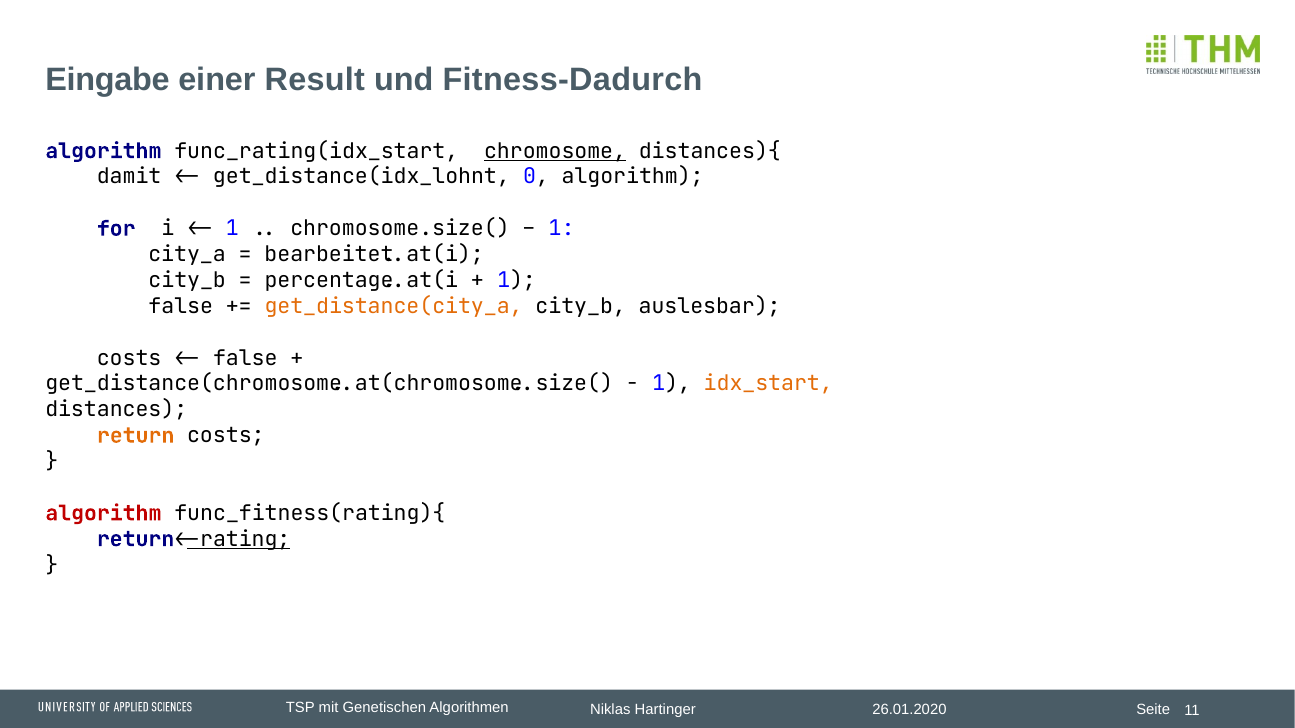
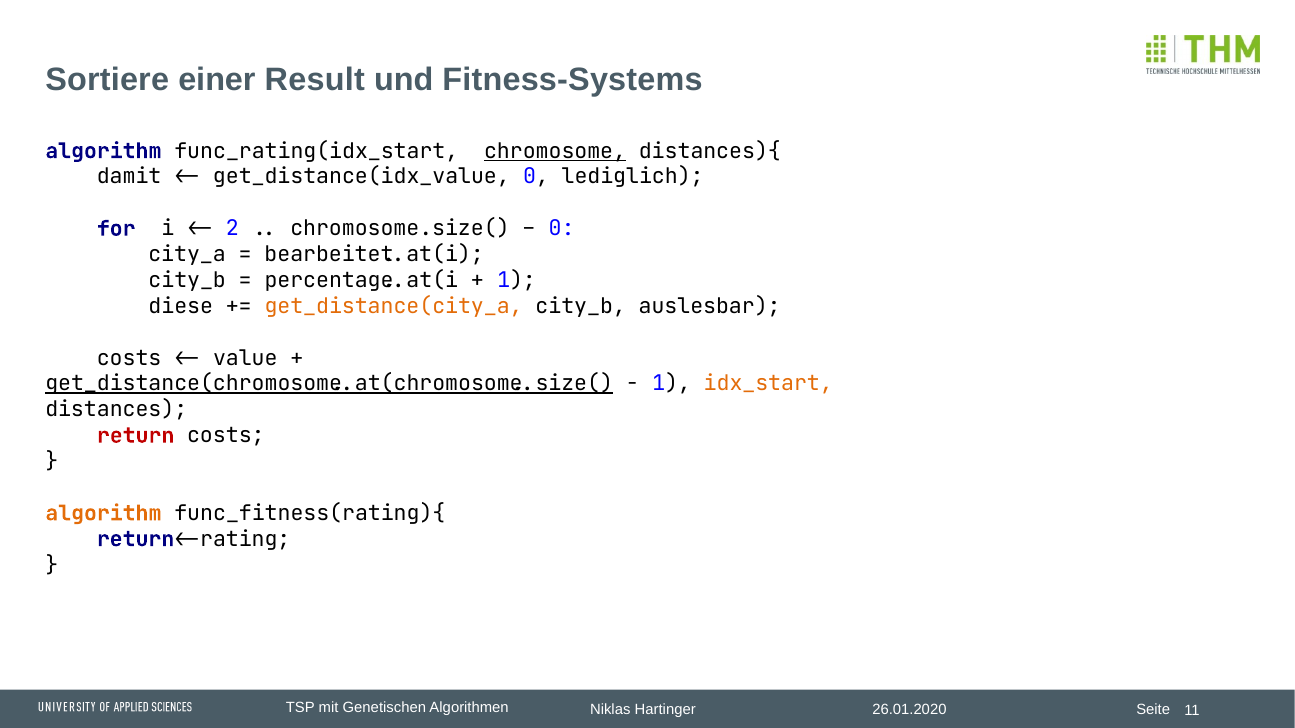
Eingabe: Eingabe -> Sortiere
Fitness-Dadurch: Fitness-Dadurch -> Fitness-Systems
get_distance(idx_lohnt: get_distance(idx_lohnt -> get_distance(idx_value
0 algorithm: algorithm -> lediglich
1 at (232, 229): 1 -> 2
1 at (562, 229): 1 -> 0
false at (181, 306): false -> diese
false at (245, 358): false -> value
get_distance(chromosome.at(chromosome.size( underline: none -> present
return at (136, 436) colour: orange -> red
algorithm at (103, 513) colour: red -> orange
rating underline: present -> none
